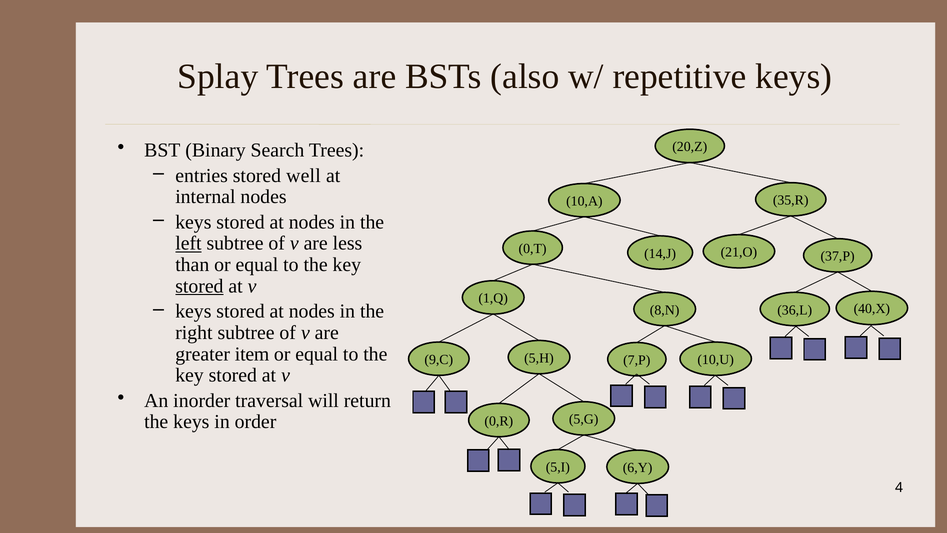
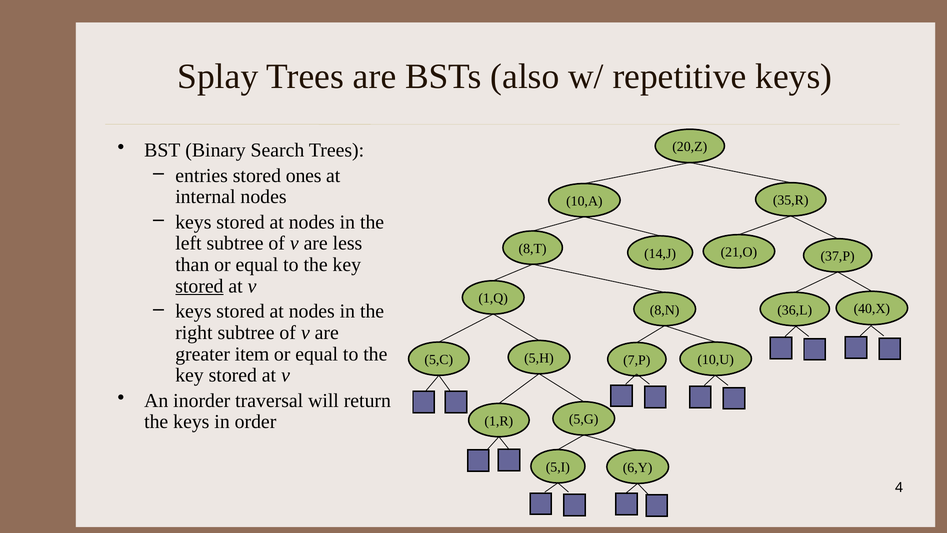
well: well -> ones
left underline: present -> none
0,T: 0,T -> 8,T
9,C: 9,C -> 5,C
0,R: 0,R -> 1,R
